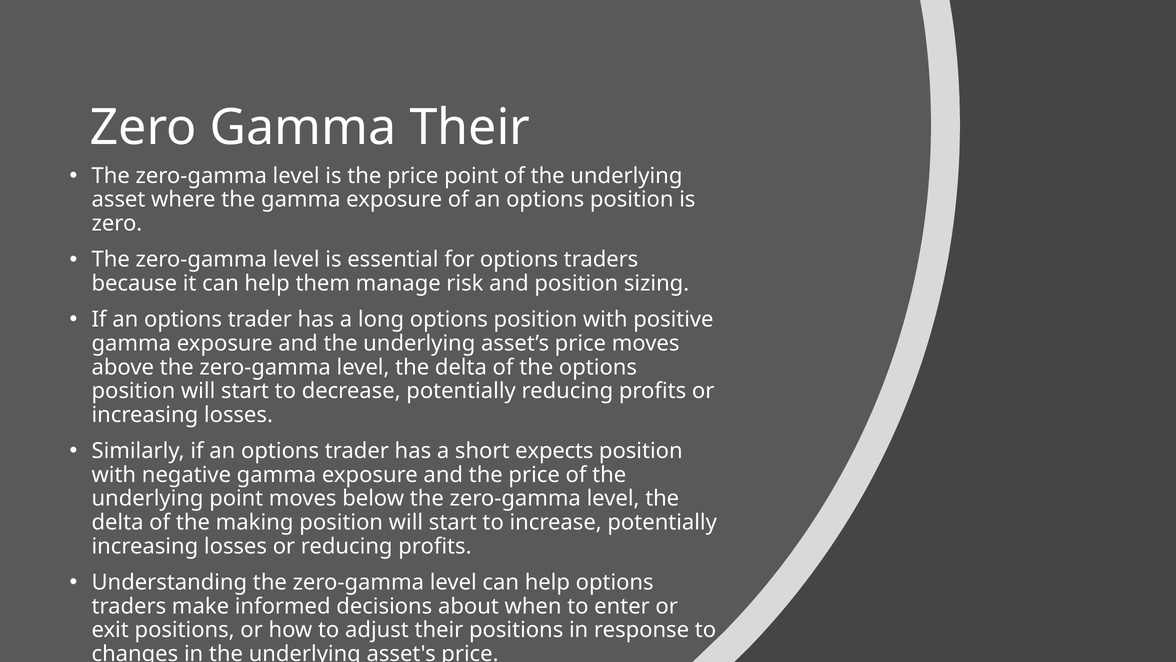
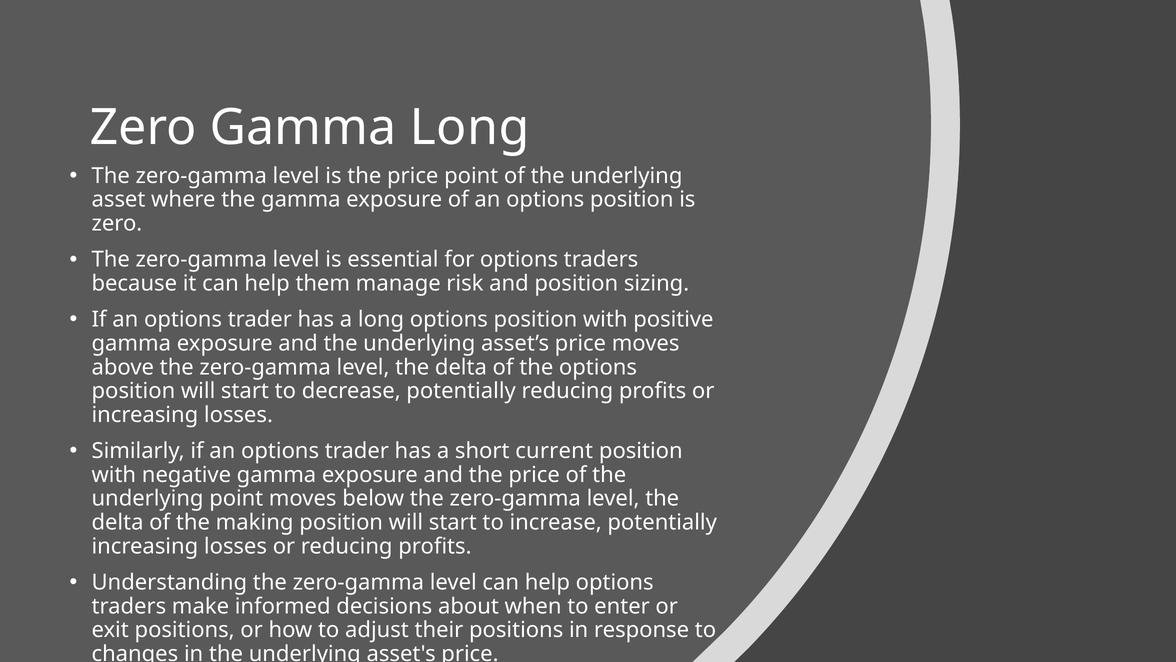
Gamma Their: Their -> Long
expects: expects -> current
